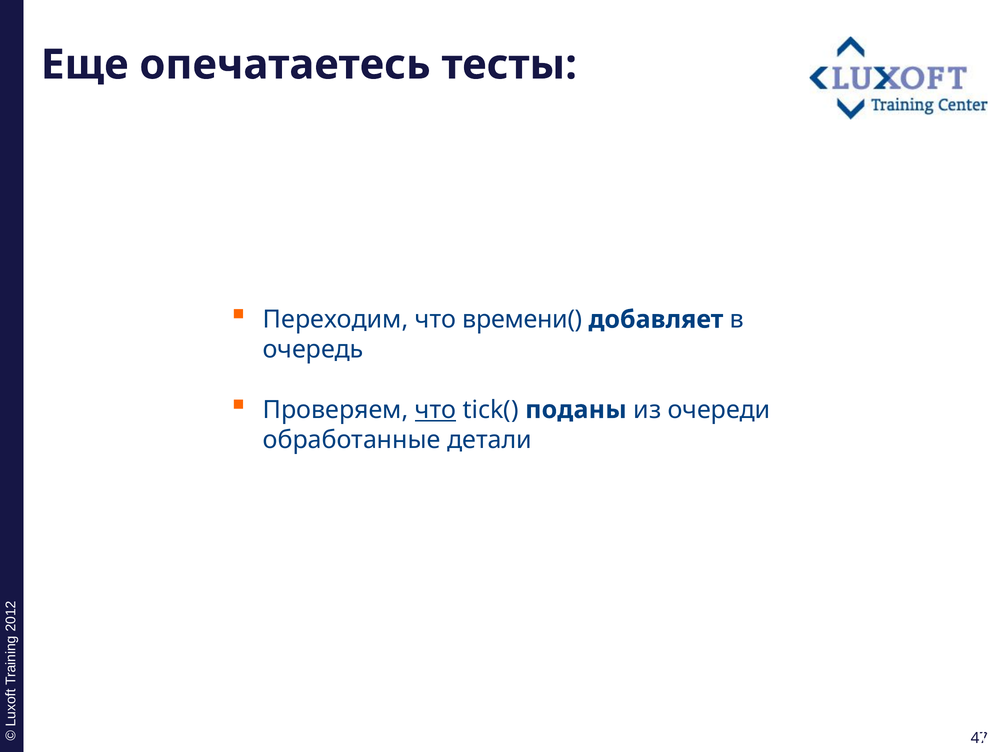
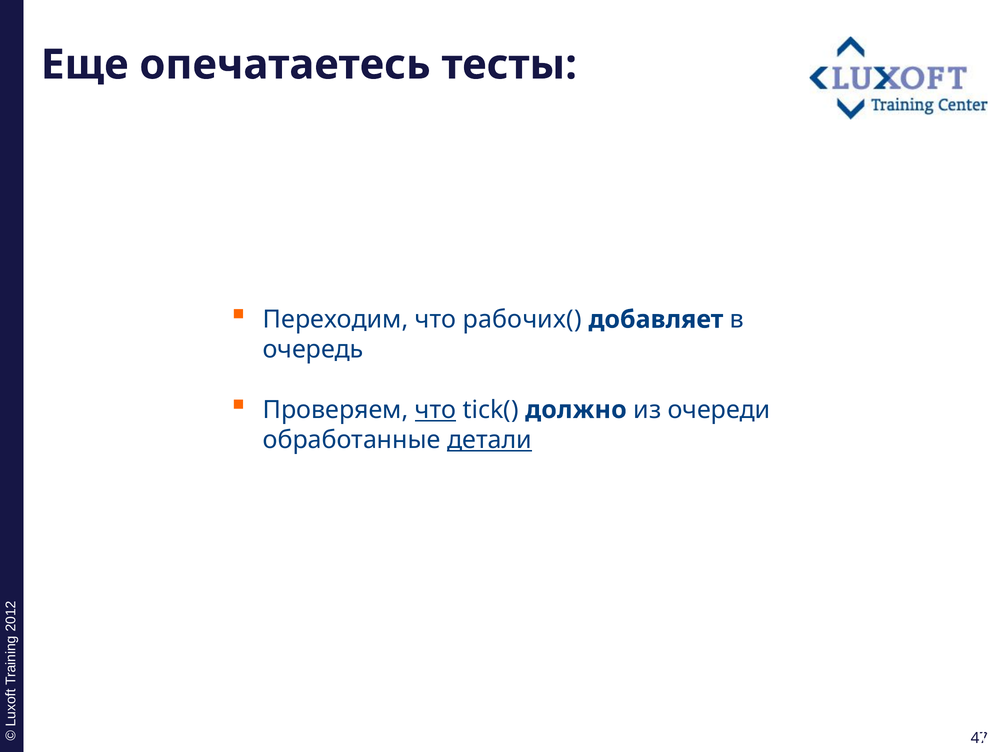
времени(: времени( -> рабочих(
поданы: поданы -> должно
детали underline: none -> present
